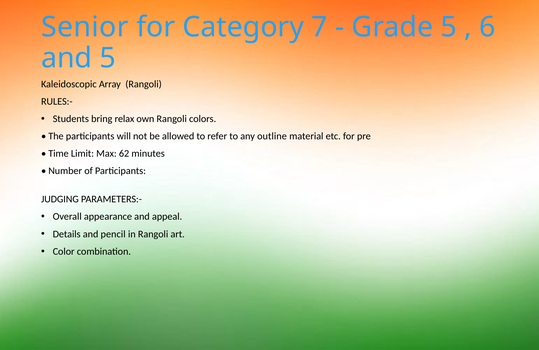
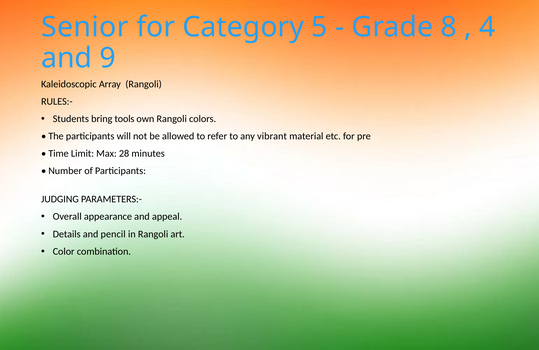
7: 7 -> 5
Grade 5: 5 -> 8
6: 6 -> 4
and 5: 5 -> 9
relax: relax -> tools
outline: outline -> vibrant
62: 62 -> 28
